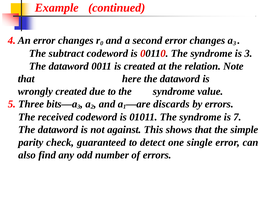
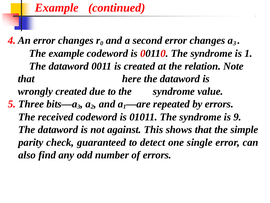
The subtract: subtract -> example
is 3: 3 -> 1
discards: discards -> repeated
7: 7 -> 9
